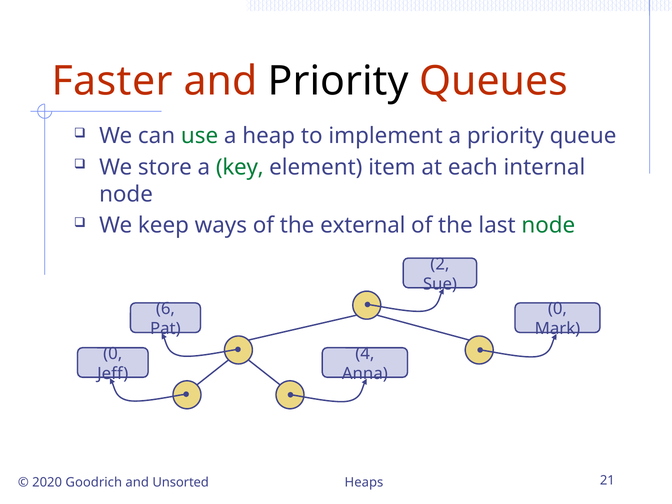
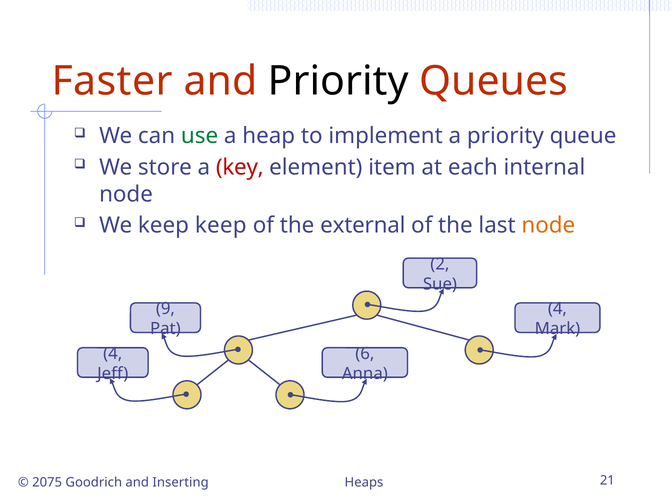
key colour: green -> red
keep ways: ways -> keep
node at (548, 226) colour: green -> orange
6: 6 -> 9
0 at (557, 309): 0 -> 4
0 at (113, 354): 0 -> 4
4: 4 -> 6
2020: 2020 -> 2075
Unsorted: Unsorted -> Inserting
